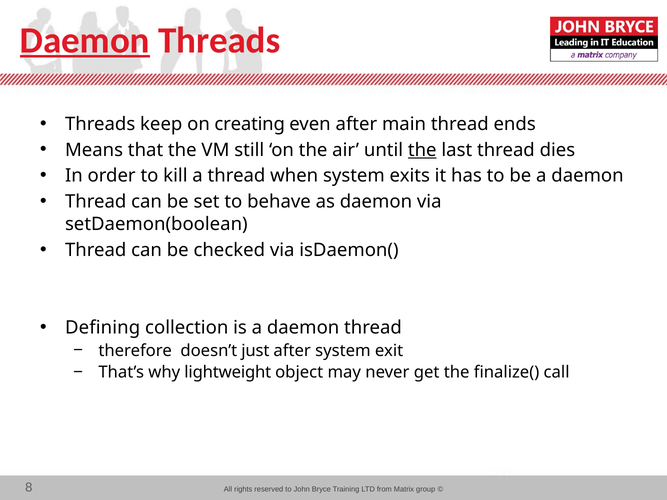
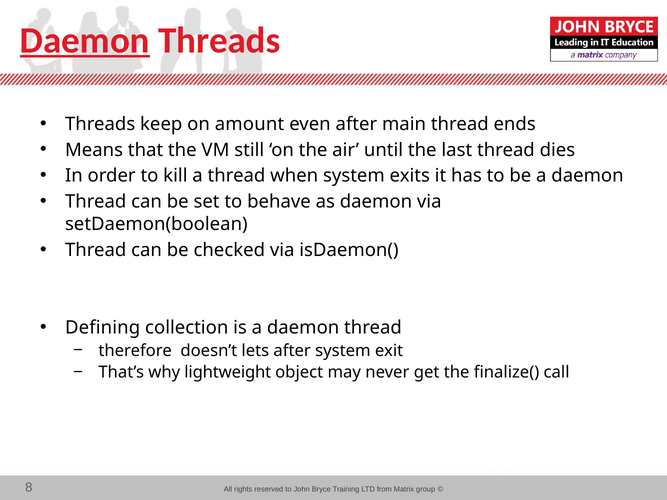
creating: creating -> amount
the at (422, 150) underline: present -> none
just: just -> lets
